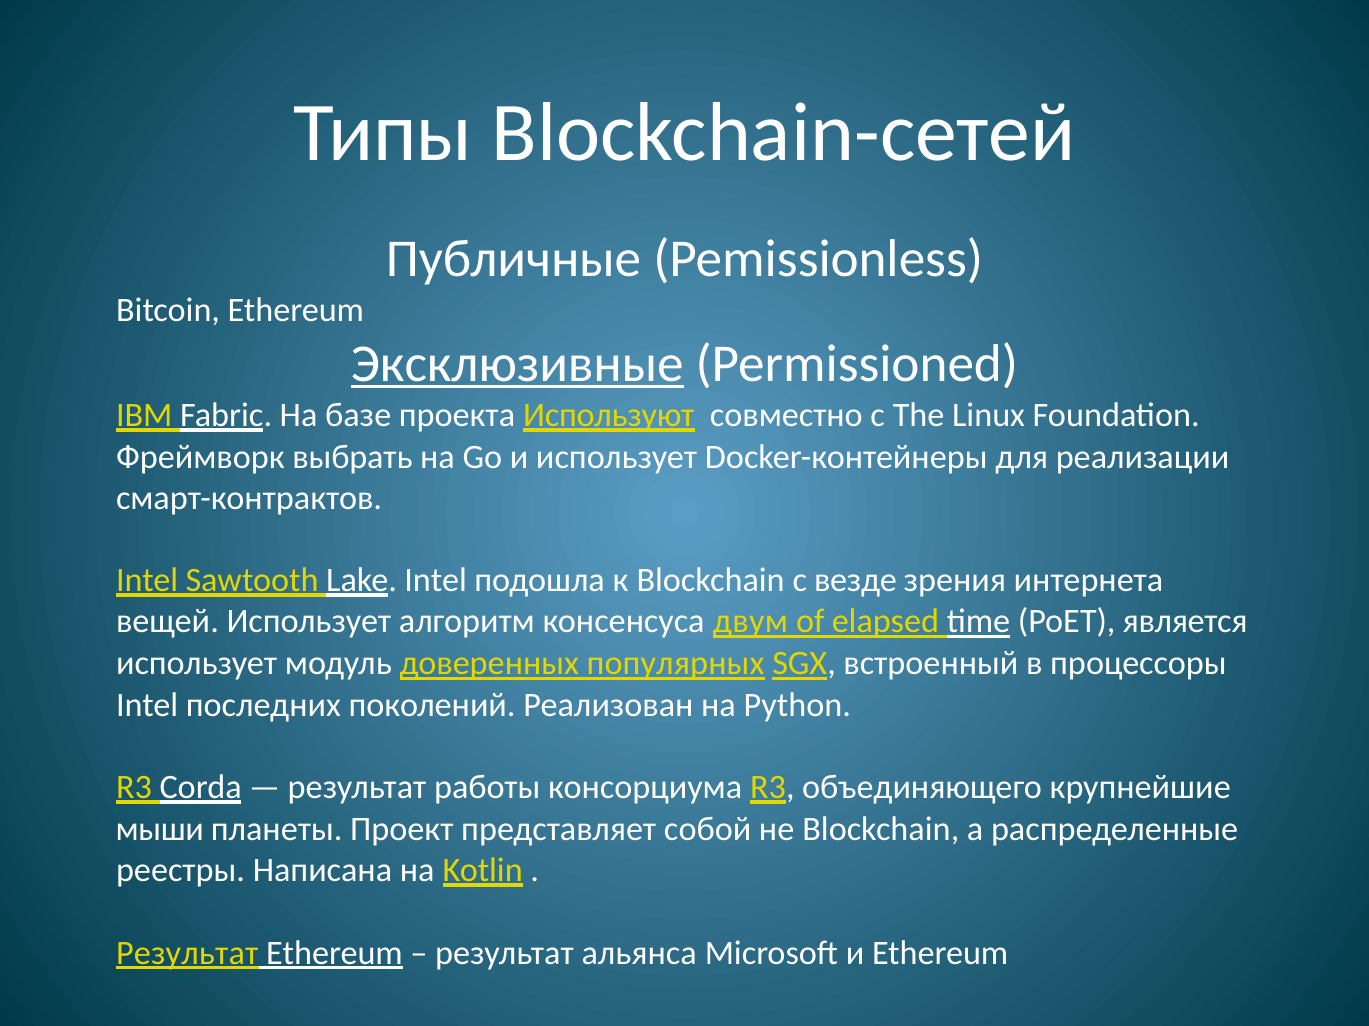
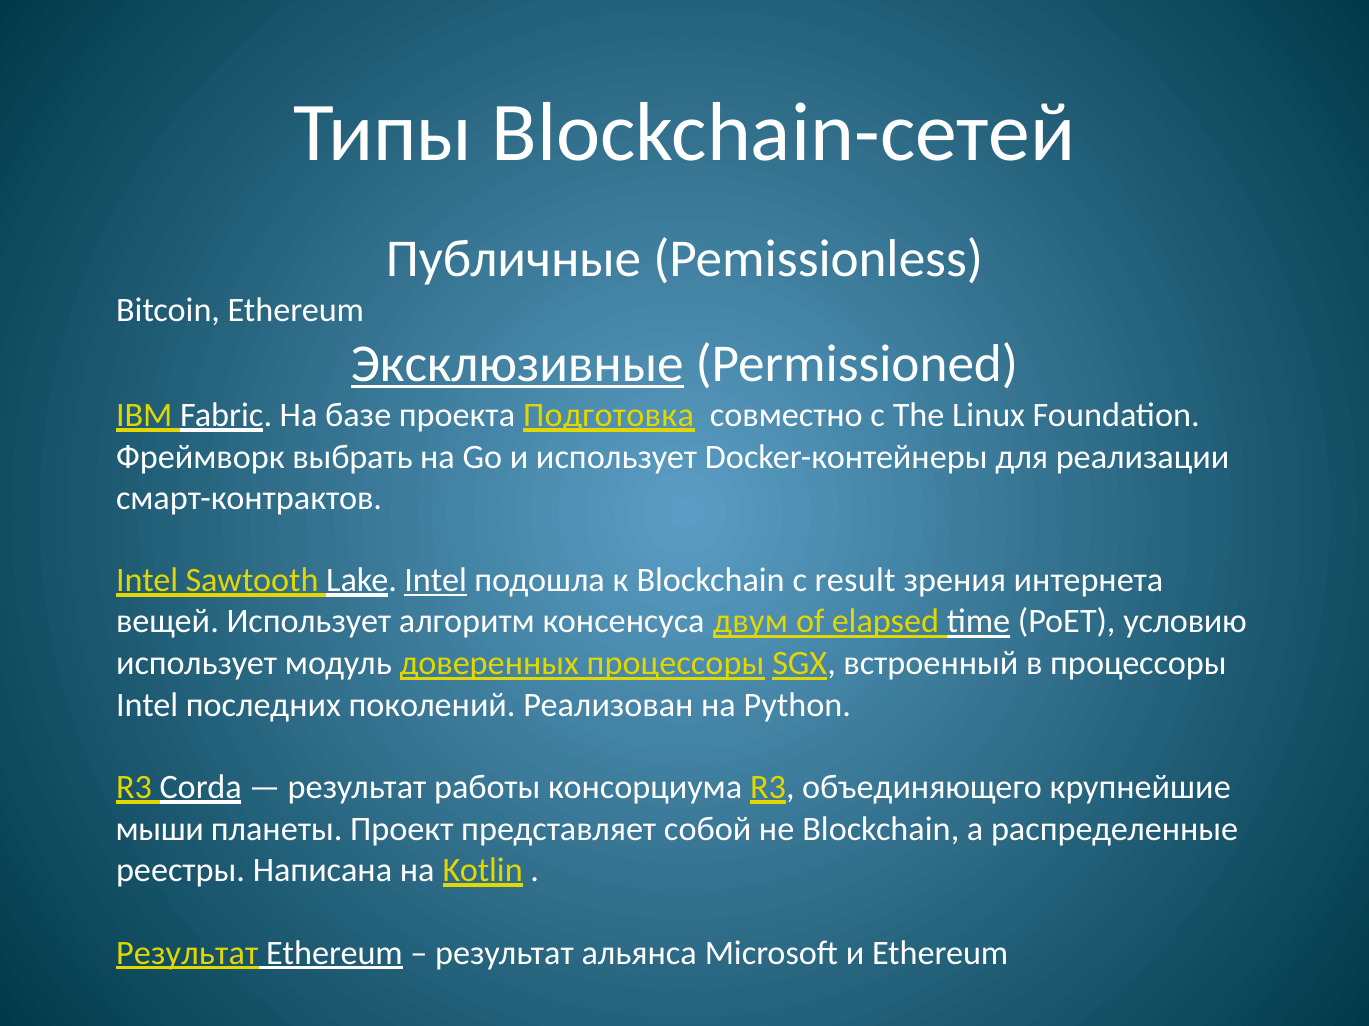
Используют: Используют -> Подготовка
Intel at (436, 580) underline: none -> present
везде: везде -> result
является: является -> условию
доверенных популярных: популярных -> процессоры
